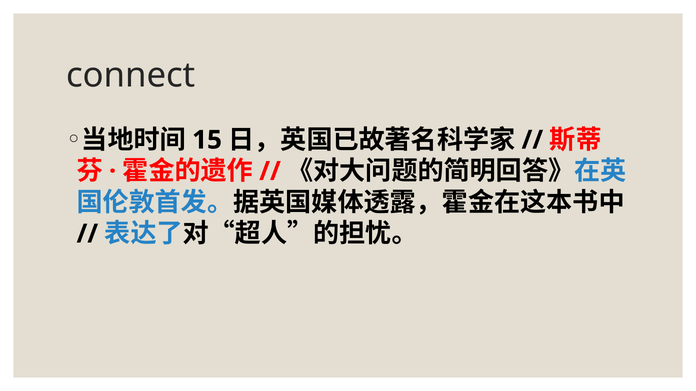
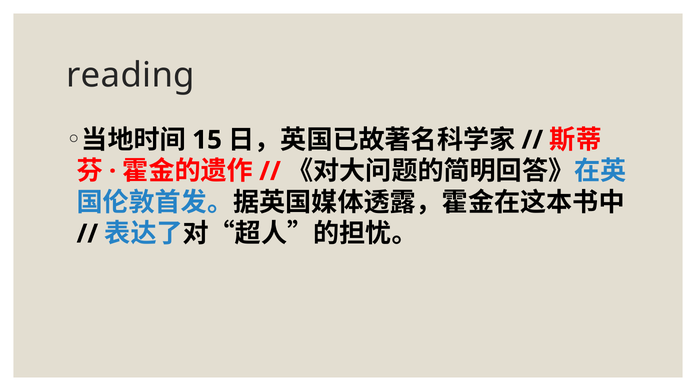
connect: connect -> reading
